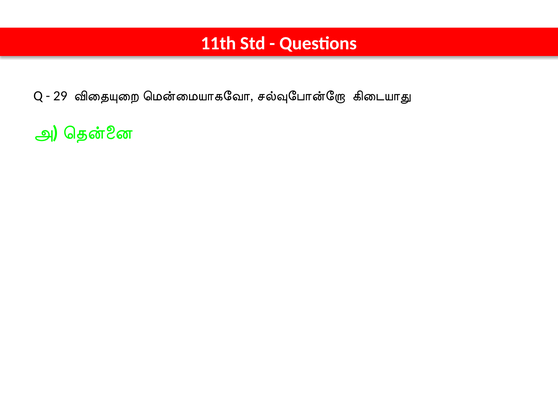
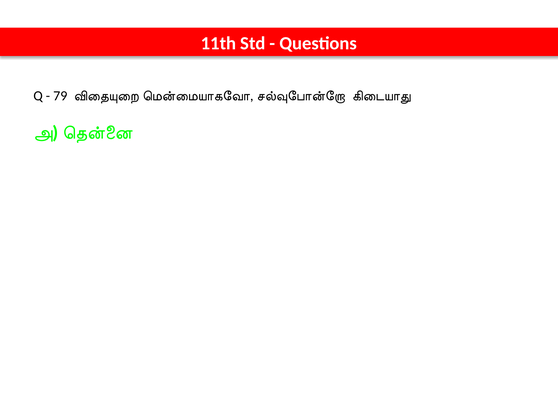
29: 29 -> 79
